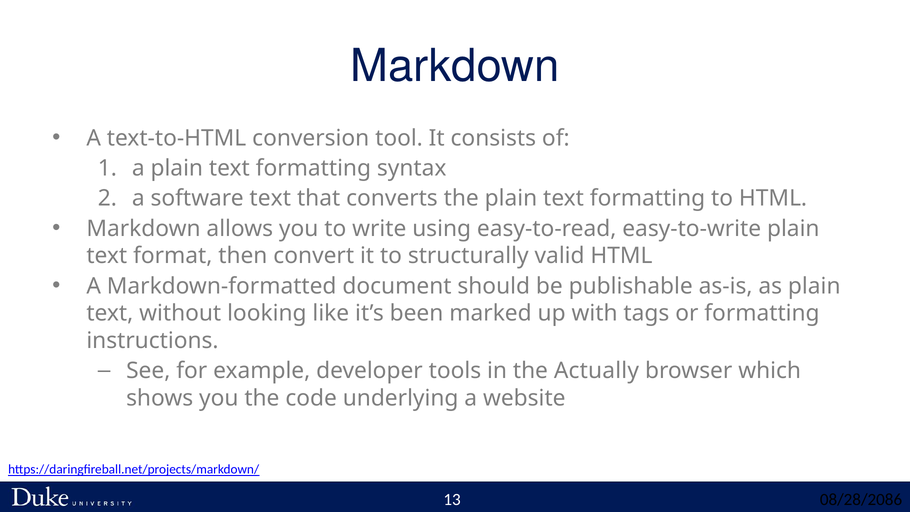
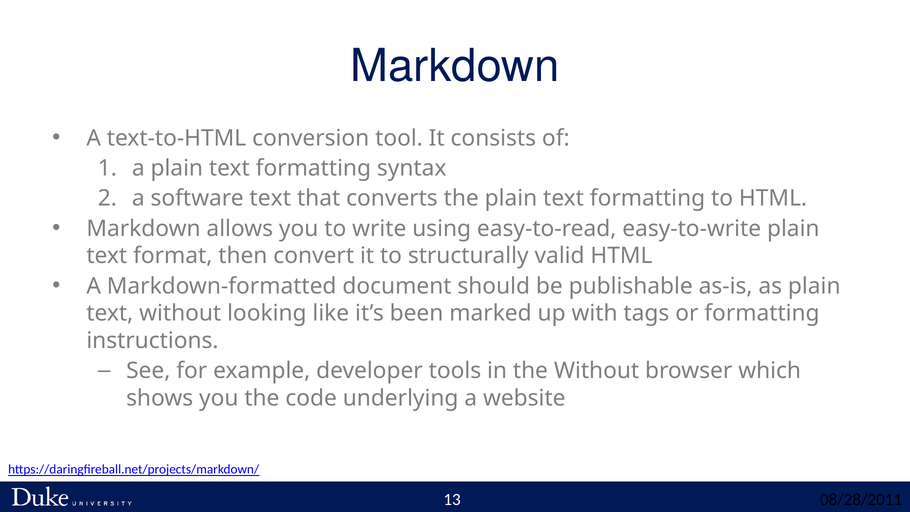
the Actually: Actually -> Without
08/28/2086: 08/28/2086 -> 08/28/2011
